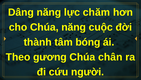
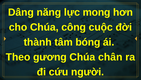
chăm: chăm -> mong
Chúa năng: năng -> công
